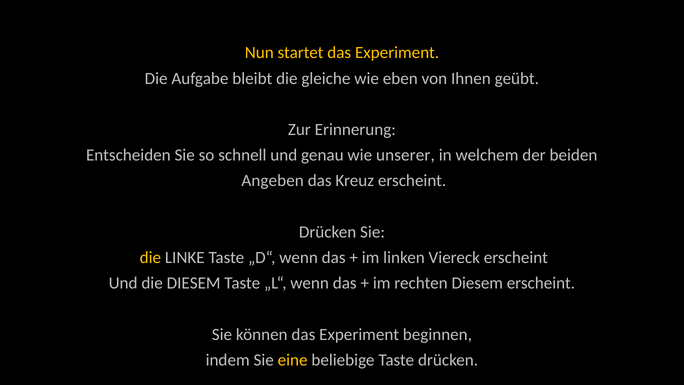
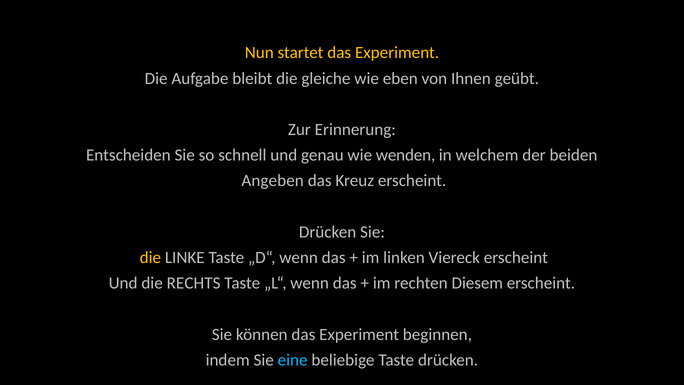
unserer: unserer -> wenden
die DIESEM: DIESEM -> RECHTS
eine colour: yellow -> light blue
